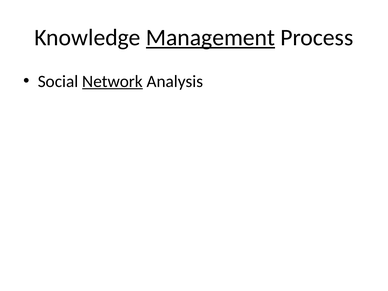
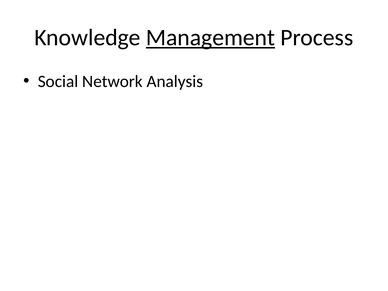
Network underline: present -> none
